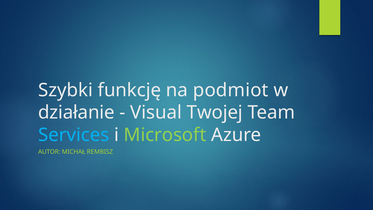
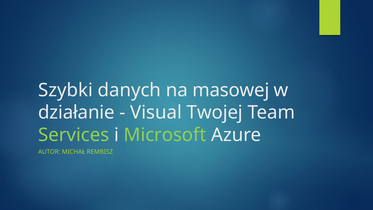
funkcję: funkcję -> danych
podmiot: podmiot -> masowej
Services colour: light blue -> light green
